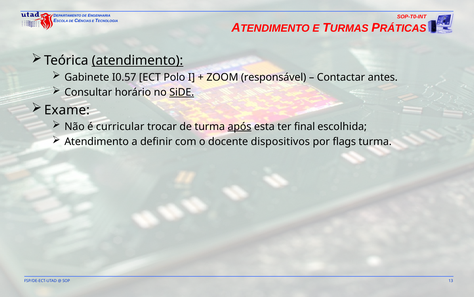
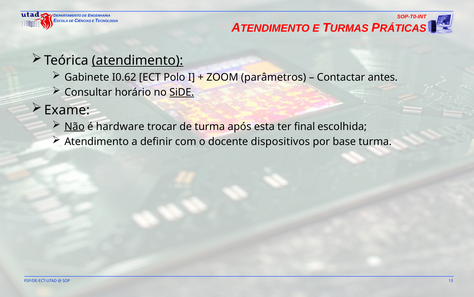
I0.57: I0.57 -> I0.62
responsável: responsável -> parâmetros
Não underline: none -> present
curricular: curricular -> hardware
após underline: present -> none
flags: flags -> base
